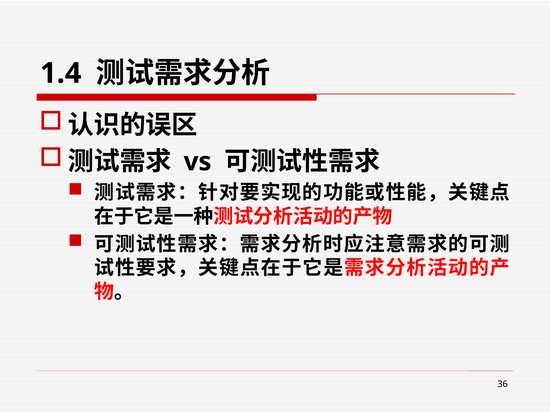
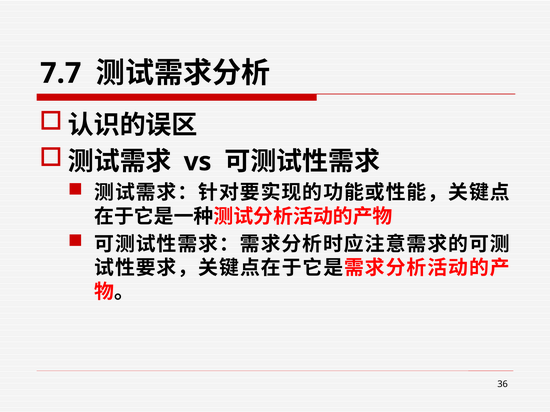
1.4: 1.4 -> 7.7
